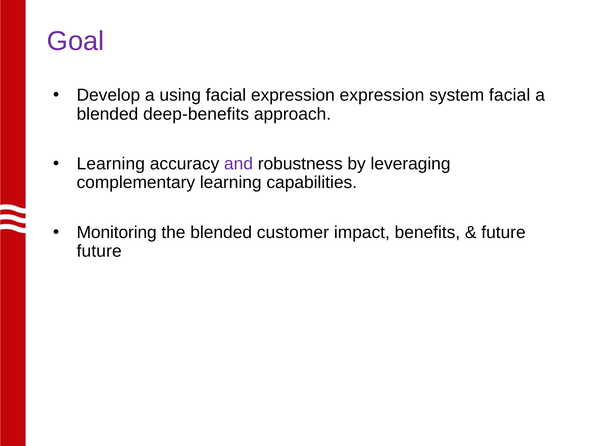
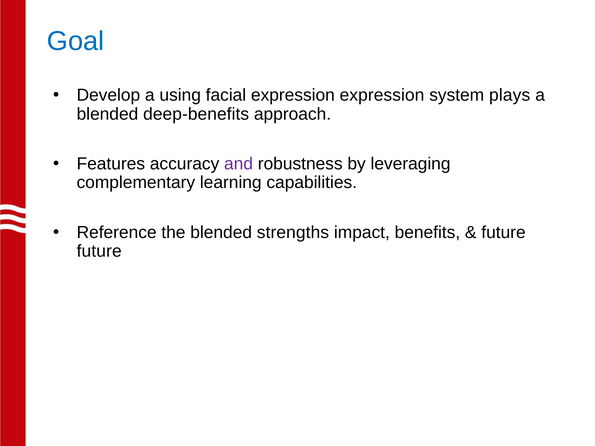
Goal colour: purple -> blue
system facial: facial -> plays
Learning at (111, 164): Learning -> Features
Monitoring: Monitoring -> Reference
customer: customer -> strengths
